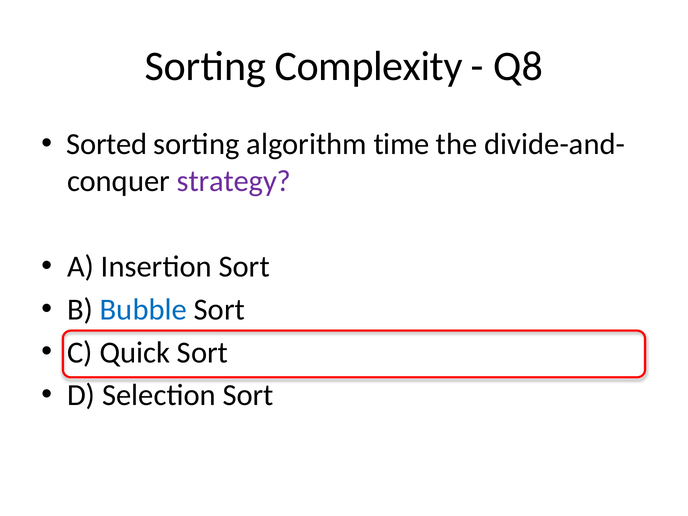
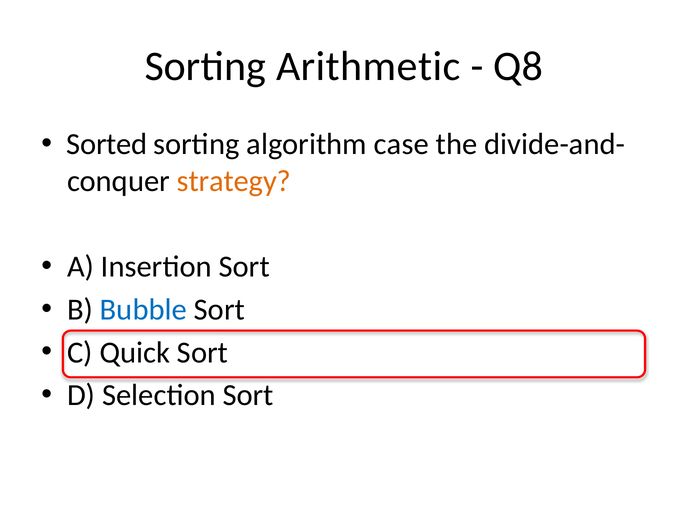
Complexity: Complexity -> Arithmetic
time: time -> case
strategy colour: purple -> orange
